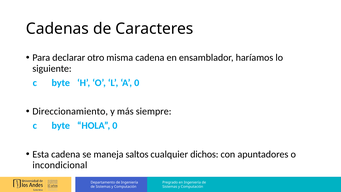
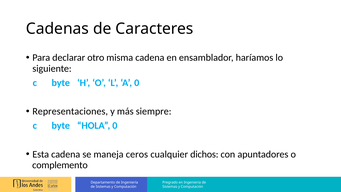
Direccionamiento: Direccionamiento -> Representaciones
saltos: saltos -> ceros
incondicional: incondicional -> complemento
